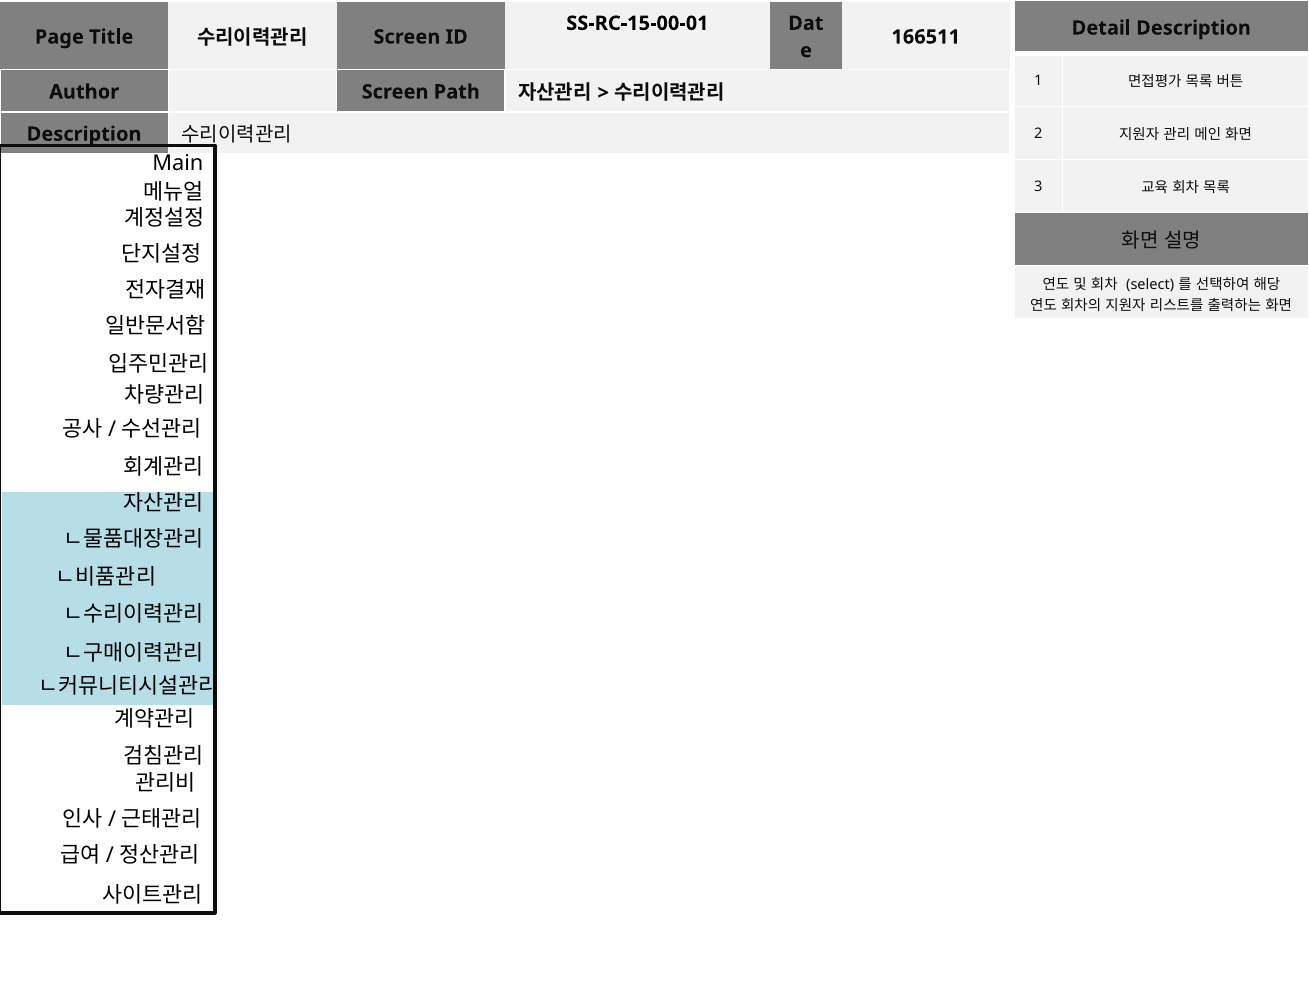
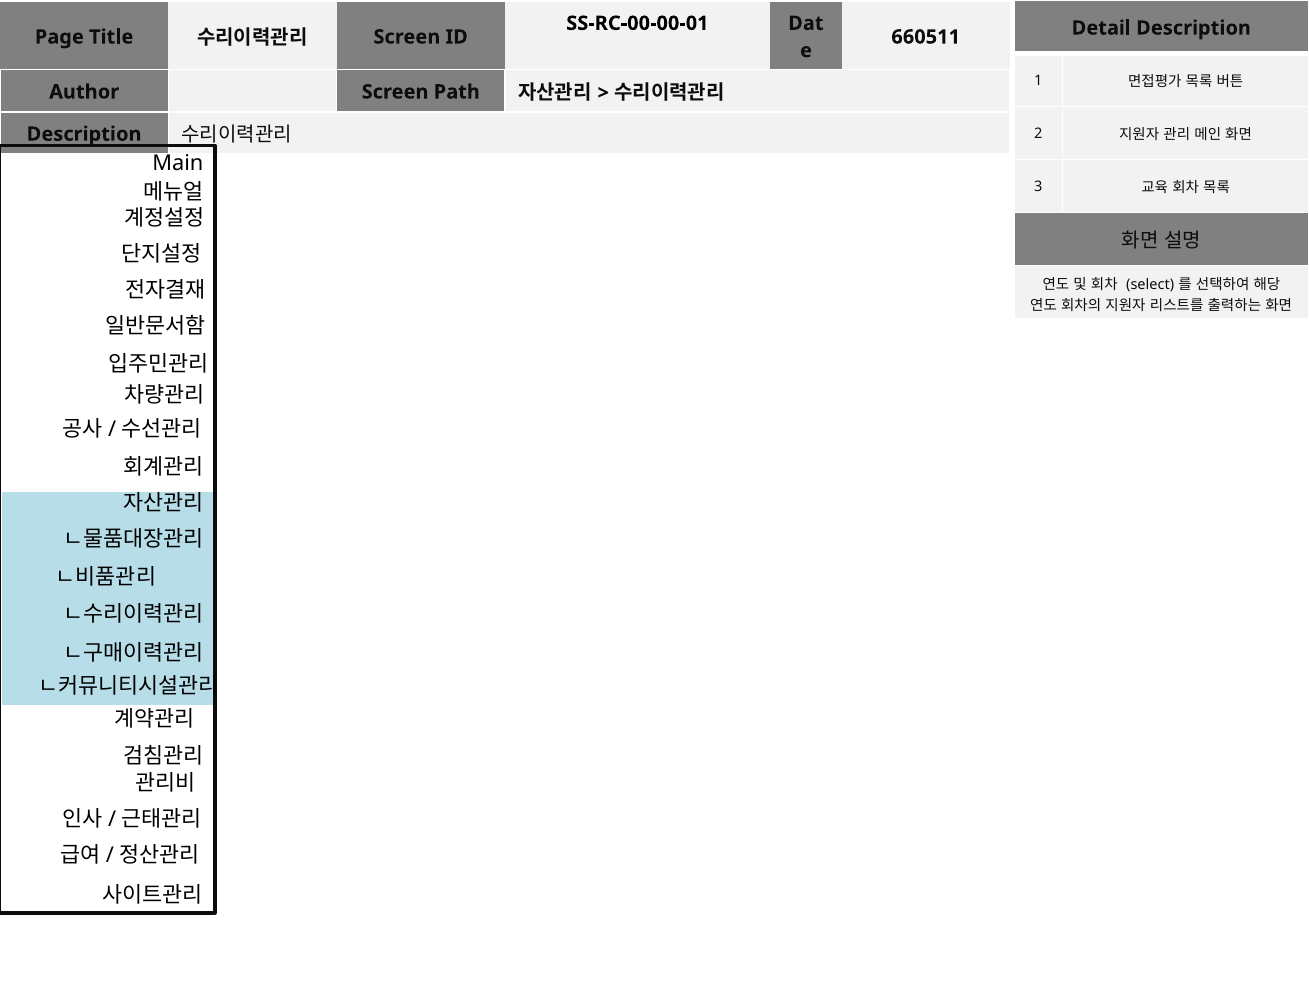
SS-RC-15-00-01: SS-RC-15-00-01 -> SS-RC-00-00-01
166511: 166511 -> 660511
